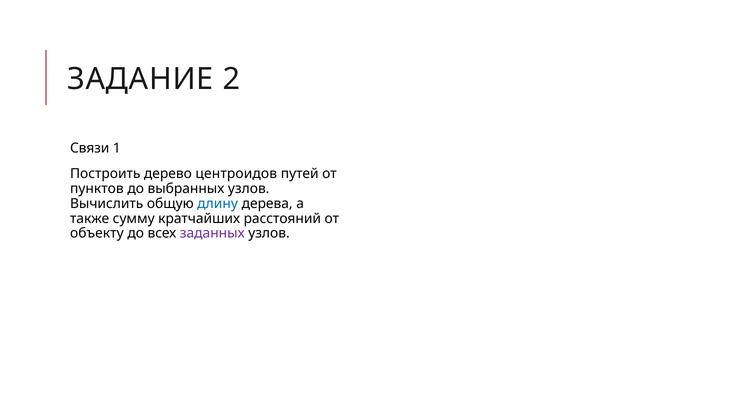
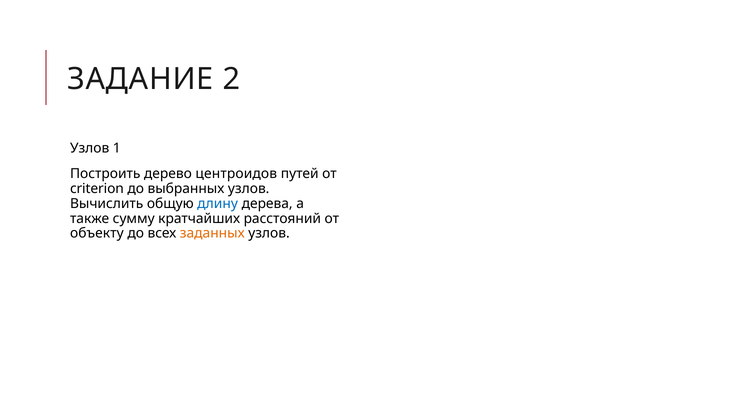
Связи at (90, 148): Связи -> Узлов
пунктов: пунктов -> criterion
заданных colour: purple -> orange
